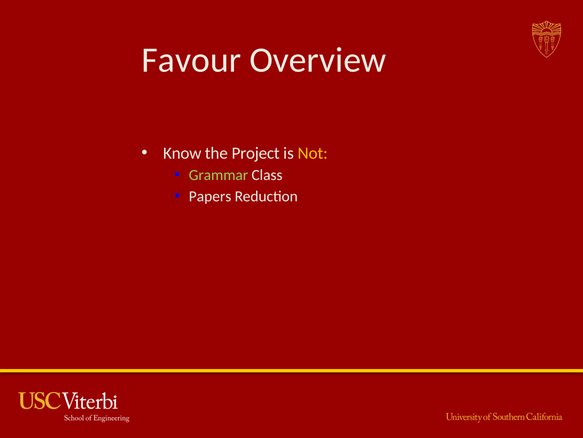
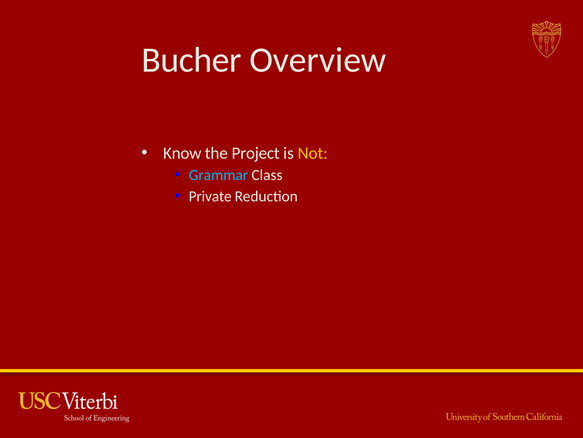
Favour: Favour -> Bucher
Grammar colour: light green -> light blue
Papers: Papers -> Private
